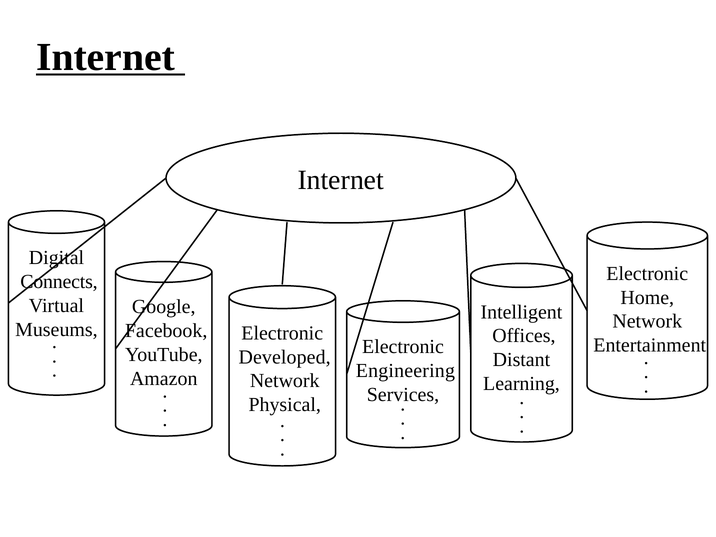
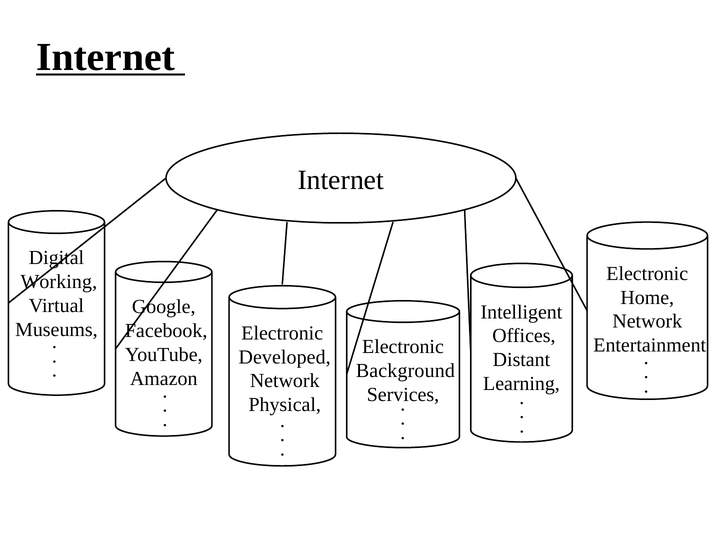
Connects: Connects -> Working
Engineering: Engineering -> Background
